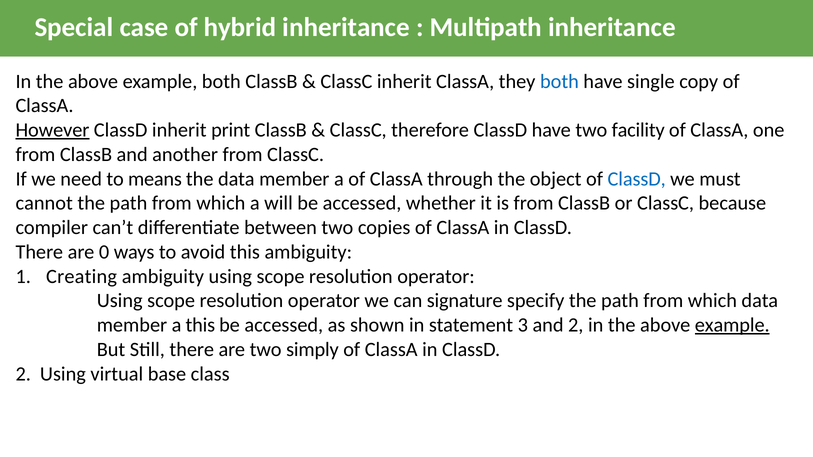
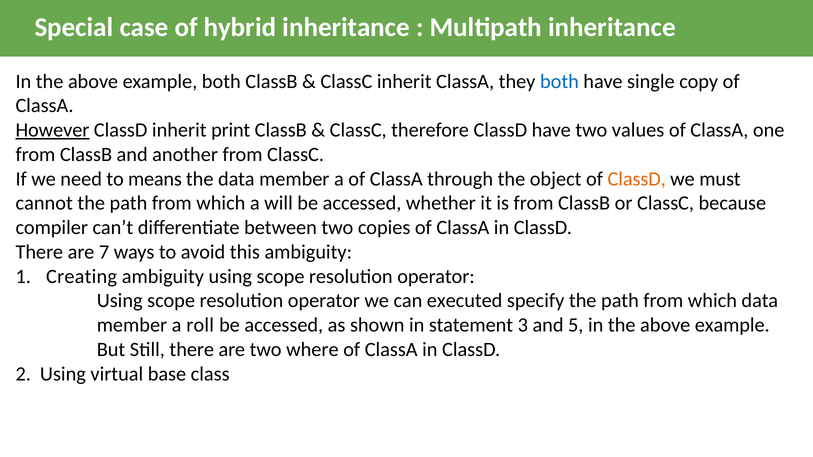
facility: facility -> values
ClassD at (637, 179) colour: blue -> orange
0: 0 -> 7
signature: signature -> executed
a this: this -> roll
and 2: 2 -> 5
example at (732, 325) underline: present -> none
simply: simply -> where
